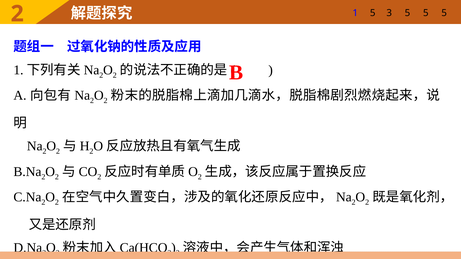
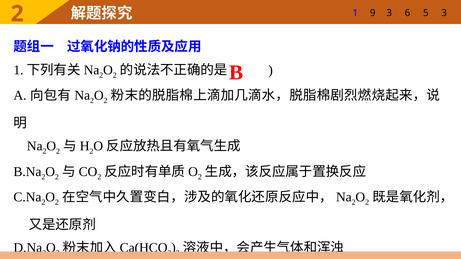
1 5: 5 -> 9
3 5: 5 -> 6
5 at (444, 13): 5 -> 3
